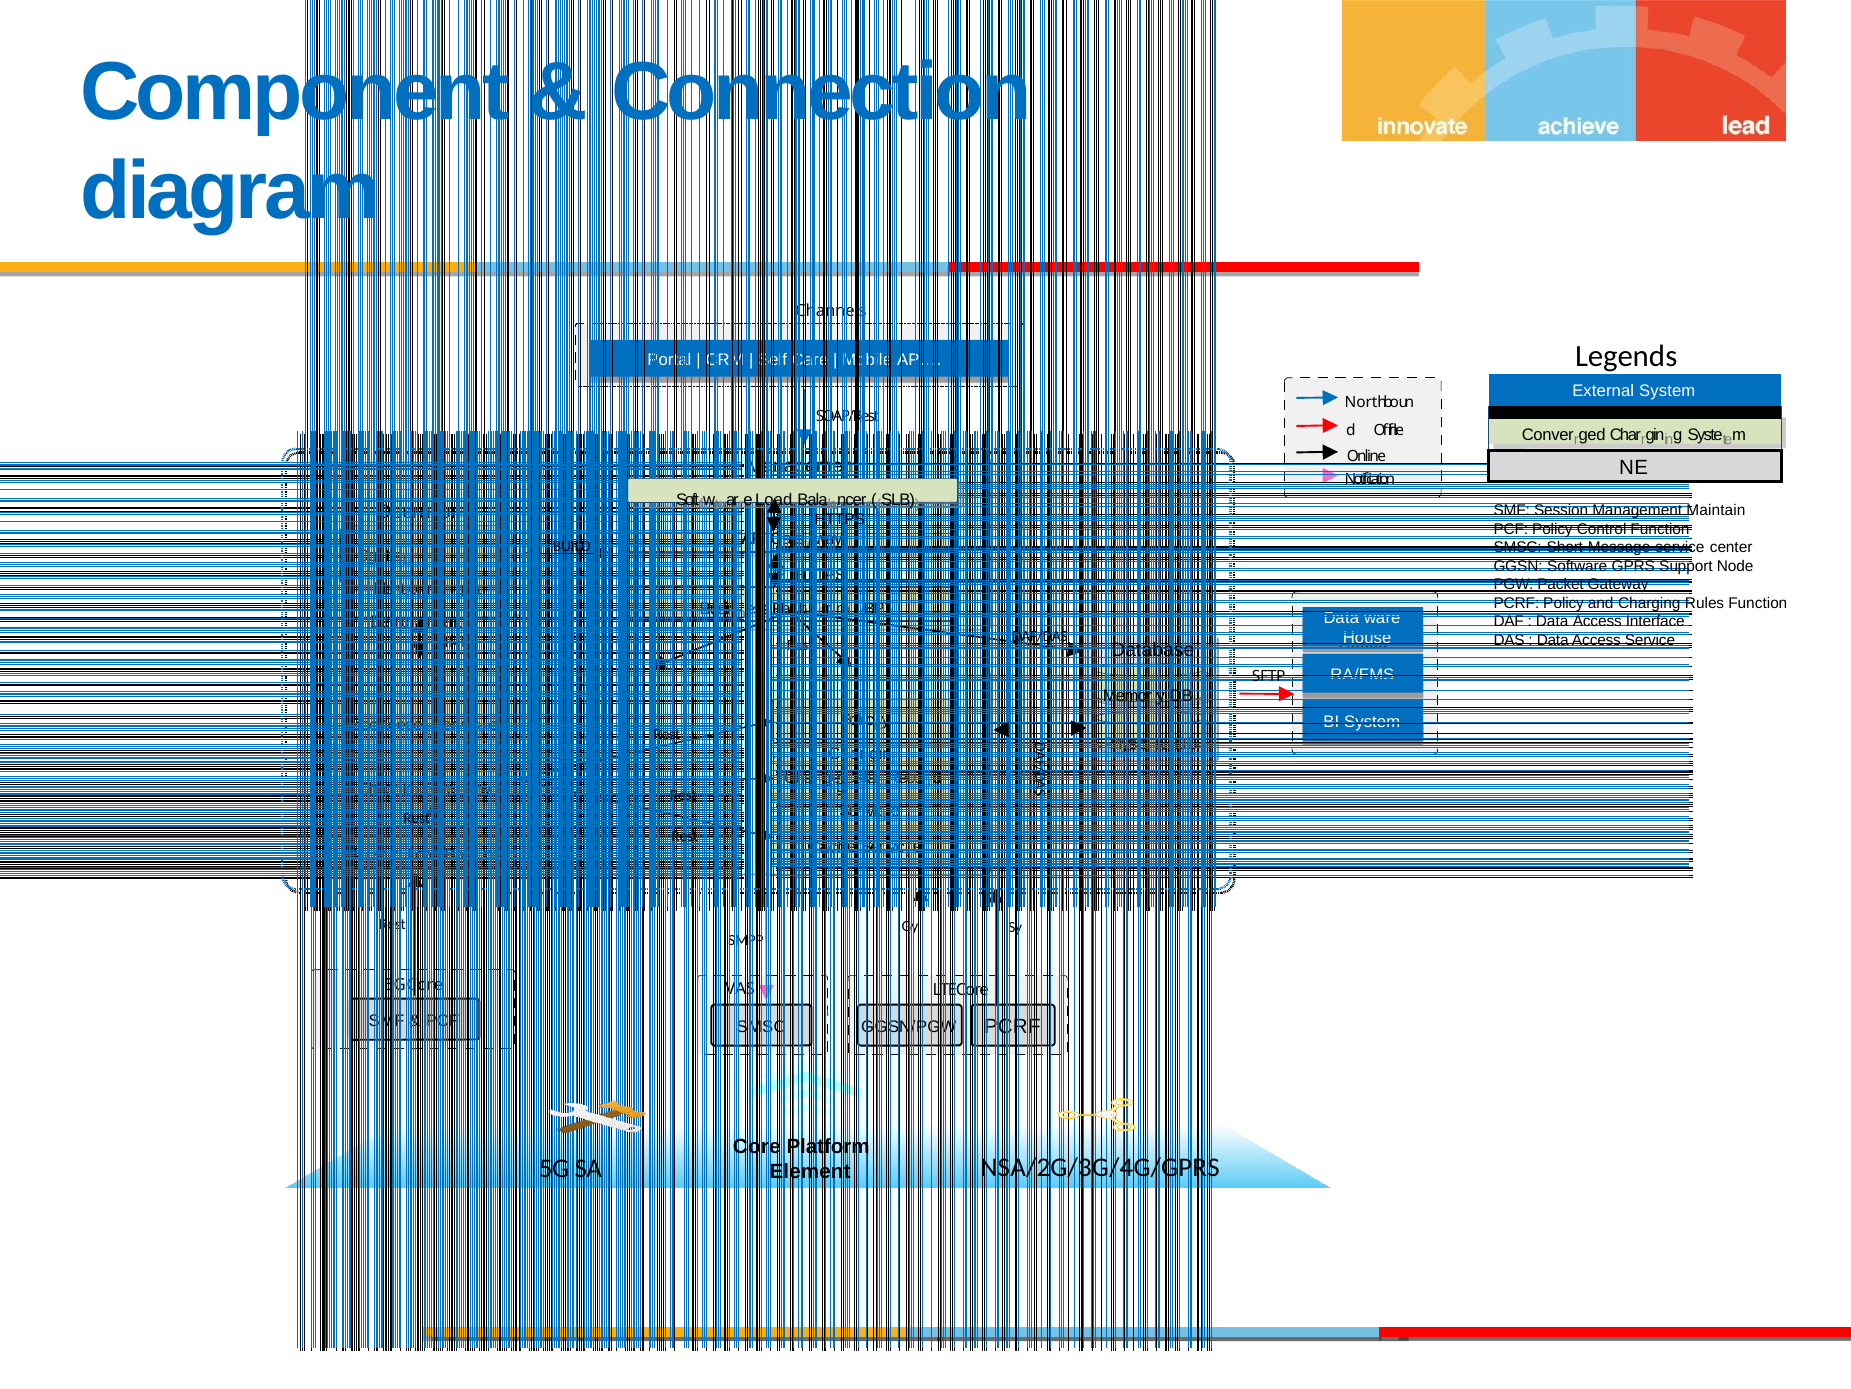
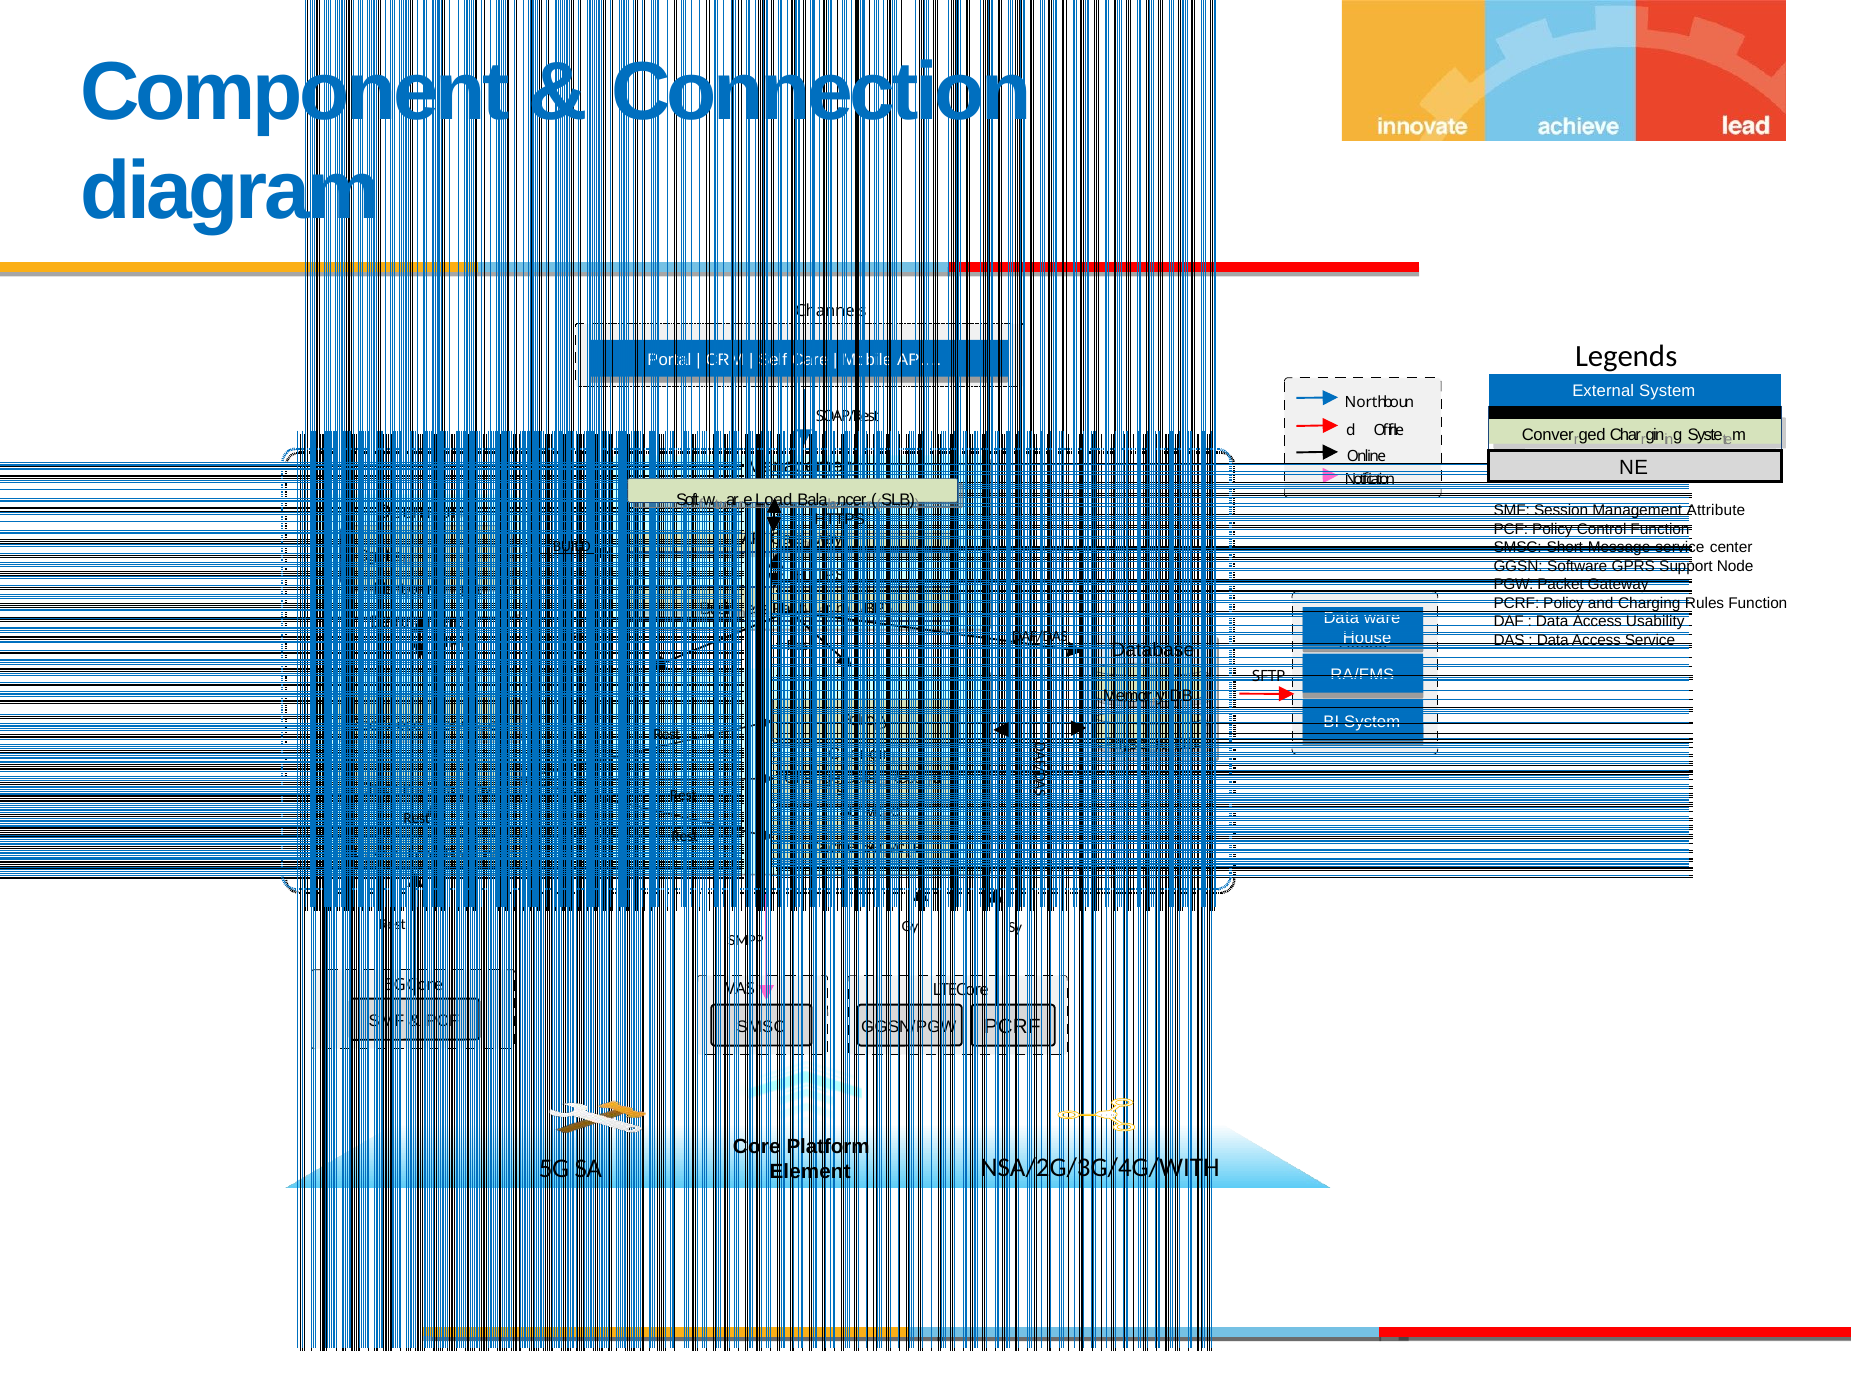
Maintain: Maintain -> Attribute
Interface: Interface -> Usability
NSA/2G/3G/4G/GPRS: NSA/2G/3G/4G/GPRS -> NSA/2G/3G/4G/WITH
